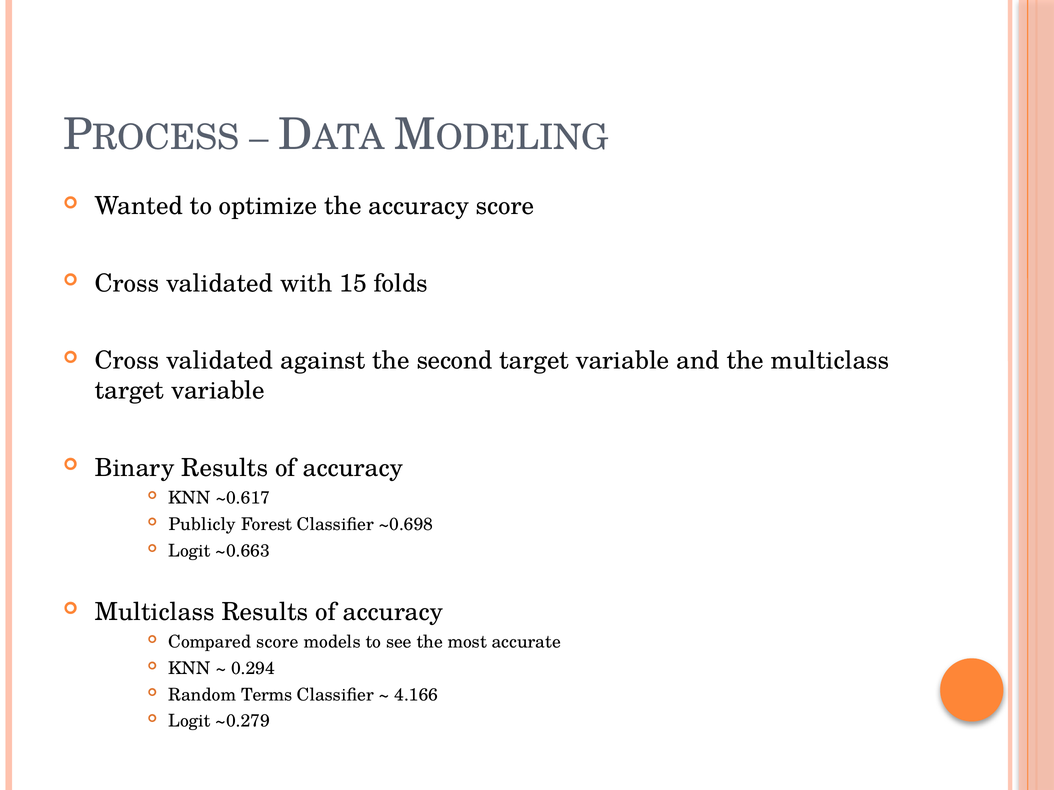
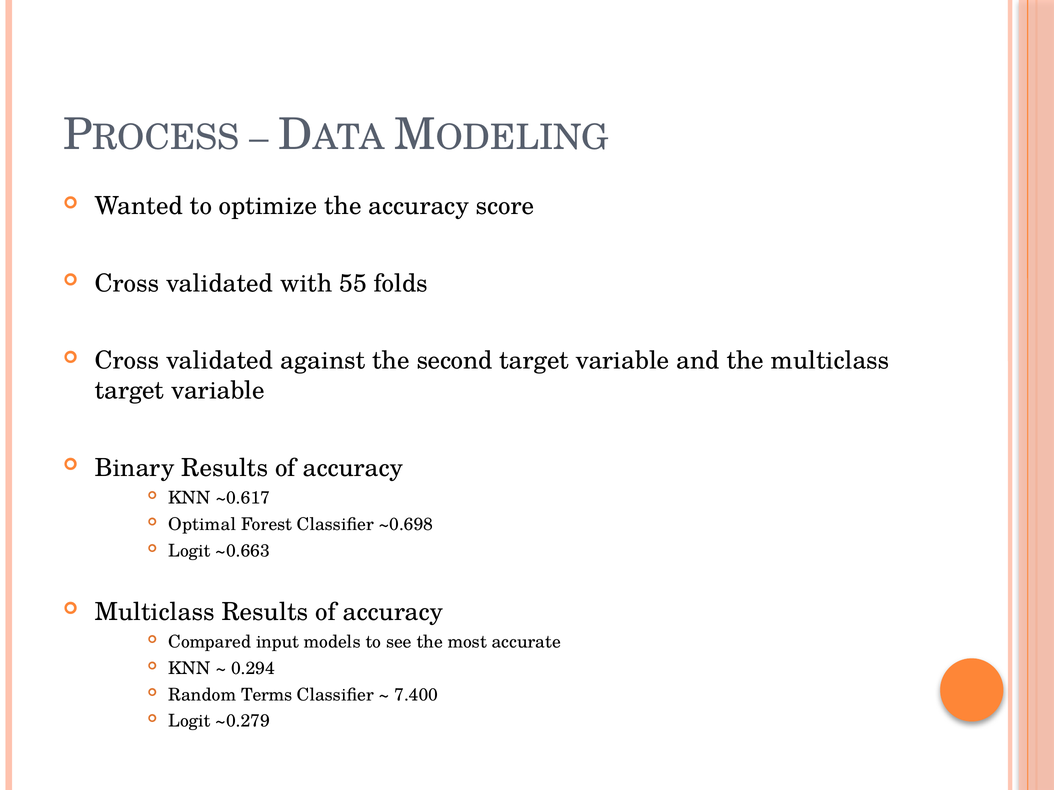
15: 15 -> 55
Publicly: Publicly -> Optimal
Compared score: score -> input
4.166: 4.166 -> 7.400
